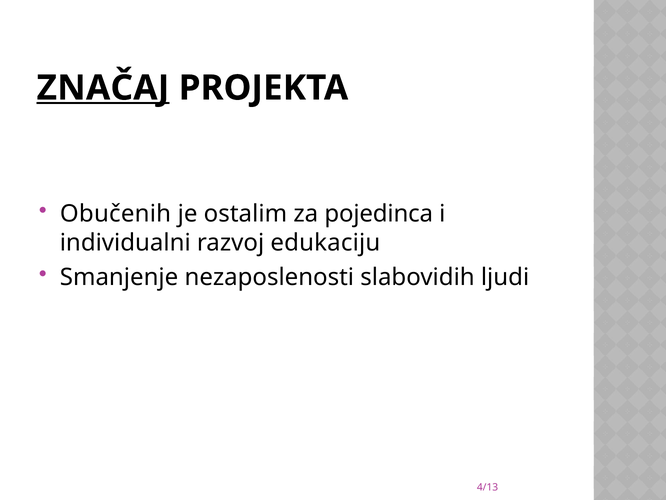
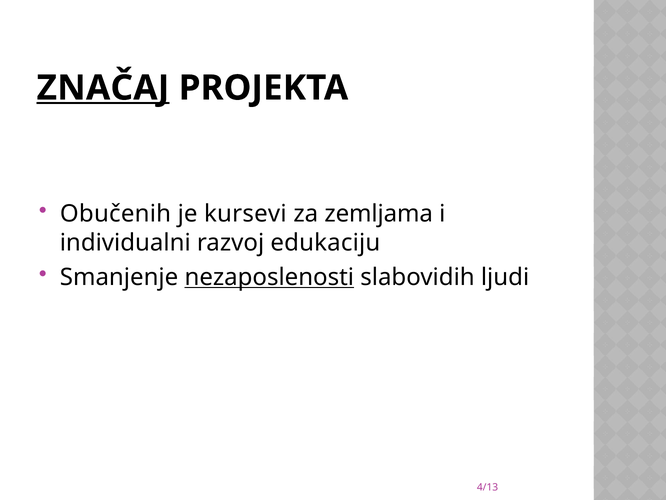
ostalim: ostalim -> kursevi
pojedinca: pojedinca -> zemljama
nezaposlenosti underline: none -> present
